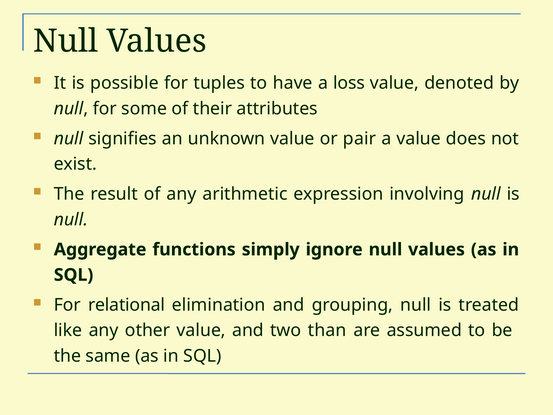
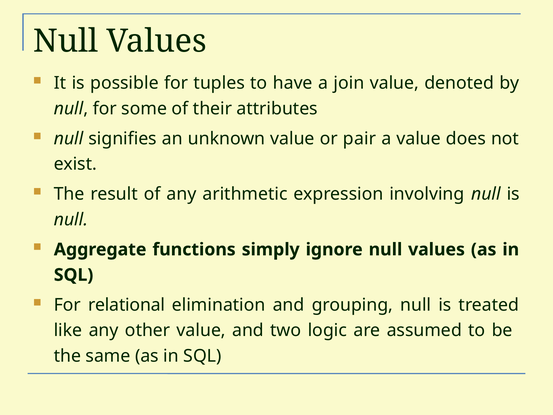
loss: loss -> join
than: than -> logic
